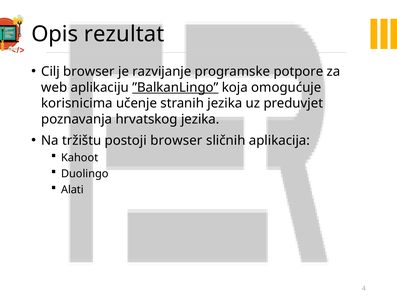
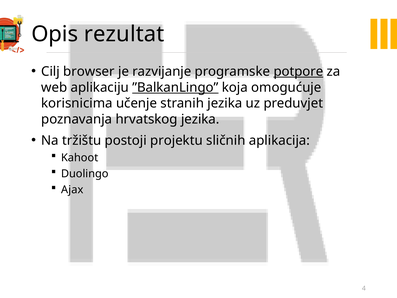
potpore underline: none -> present
postoji browser: browser -> projektu
Alati: Alati -> Ajax
